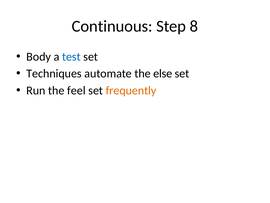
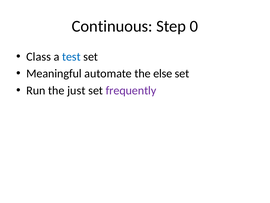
8: 8 -> 0
Body: Body -> Class
Techniques: Techniques -> Meaningful
feel: feel -> just
frequently colour: orange -> purple
